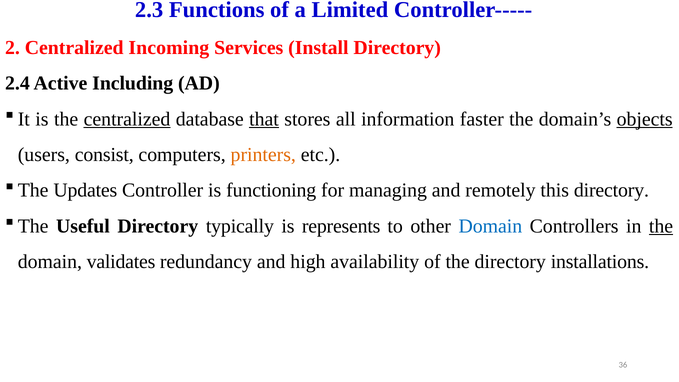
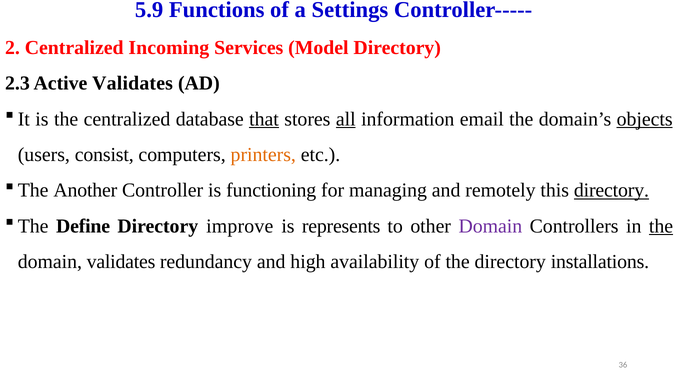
2.3: 2.3 -> 5.9
Limited: Limited -> Settings
Install: Install -> Model
2.4: 2.4 -> 2.3
Active Including: Including -> Validates
centralized at (127, 119) underline: present -> none
all underline: none -> present
faster: faster -> email
Updates: Updates -> Another
directory at (611, 190) underline: none -> present
Useful: Useful -> Define
typically: typically -> improve
Domain at (490, 226) colour: blue -> purple
